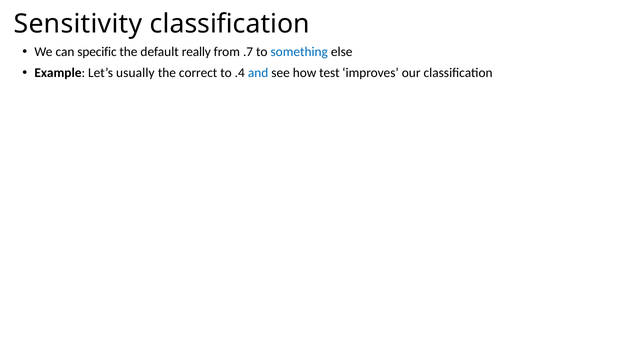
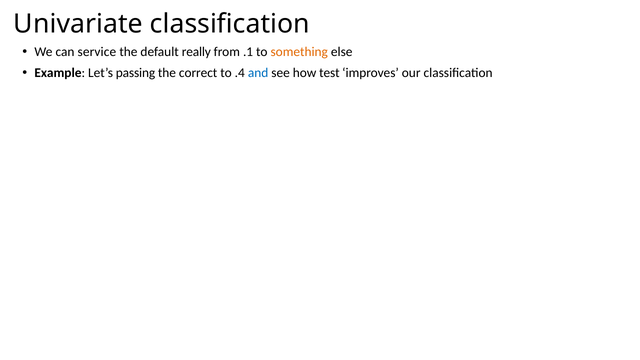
Sensitivity: Sensitivity -> Univariate
specific: specific -> service
.7: .7 -> .1
something colour: blue -> orange
usually: usually -> passing
